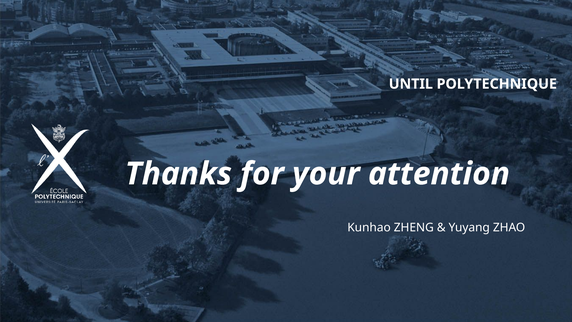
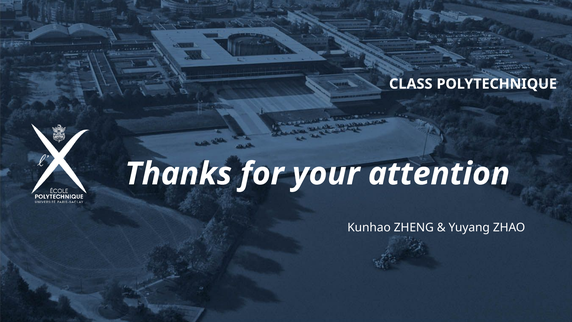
UNTIL: UNTIL -> CLASS
